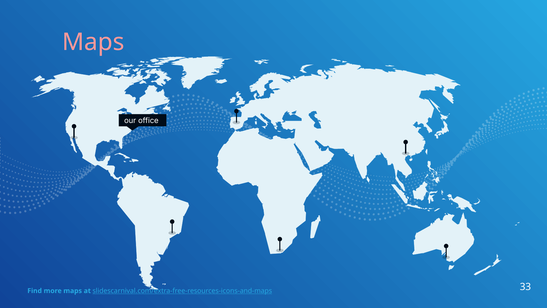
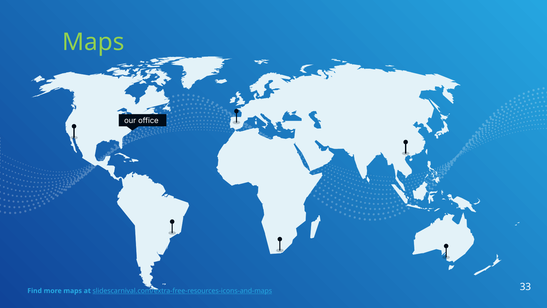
Maps at (93, 42) colour: pink -> light green
